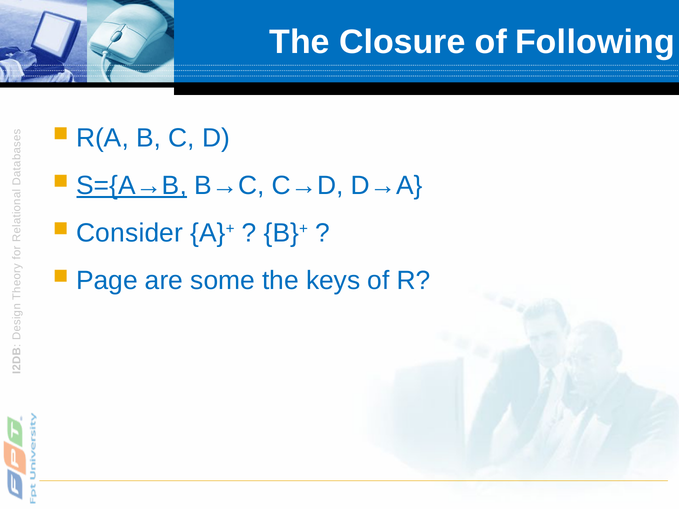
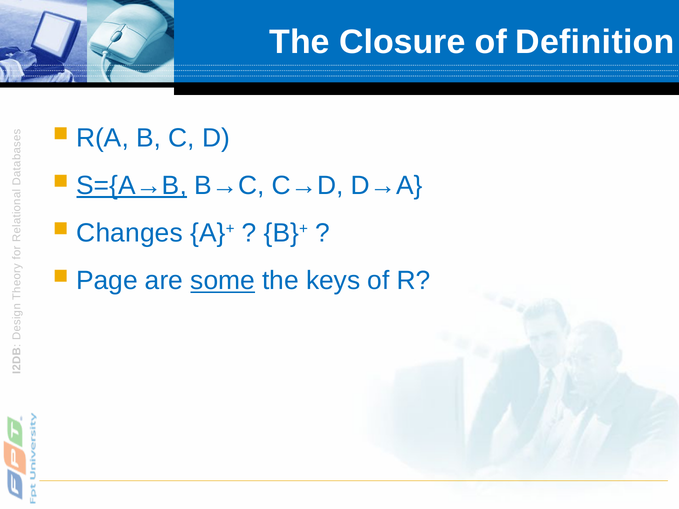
Following: Following -> Definition
Consider: Consider -> Changes
some underline: none -> present
